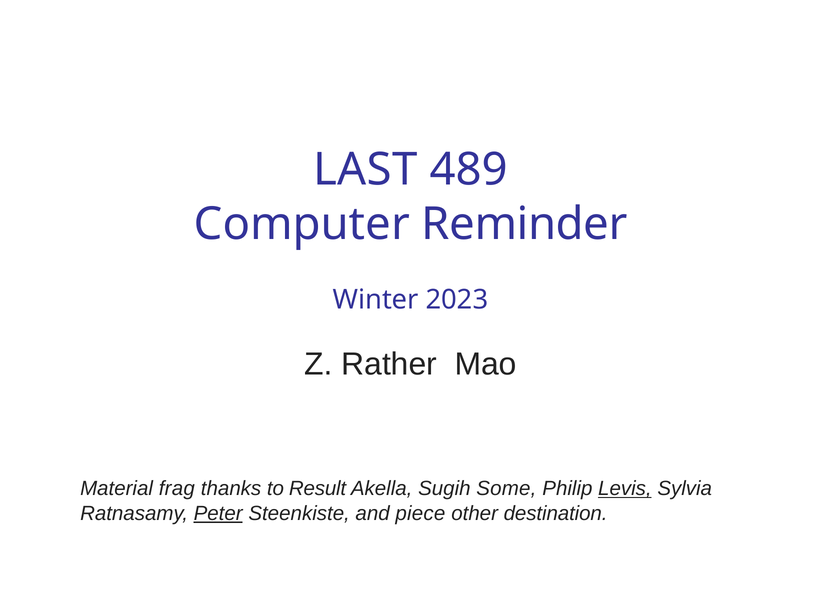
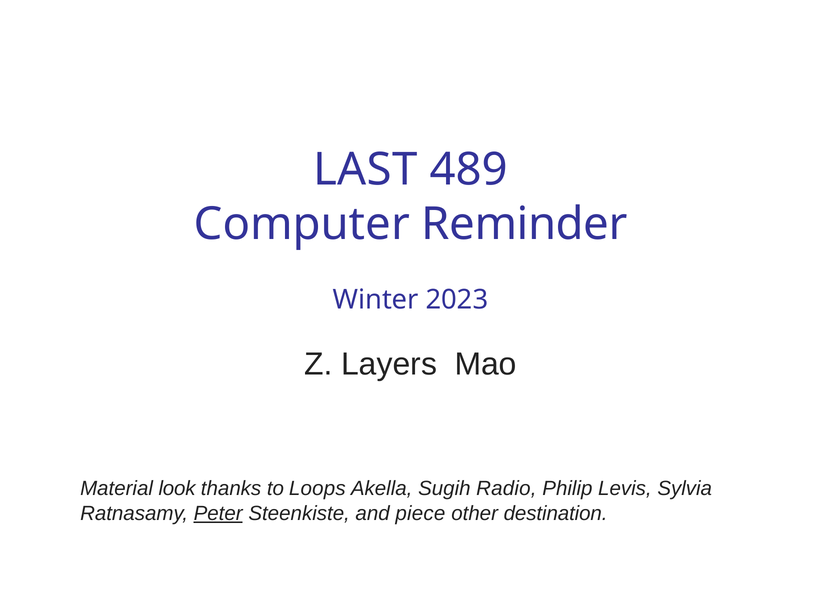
Rather: Rather -> Layers
frag: frag -> look
Result: Result -> Loops
Some: Some -> Radio
Levis underline: present -> none
